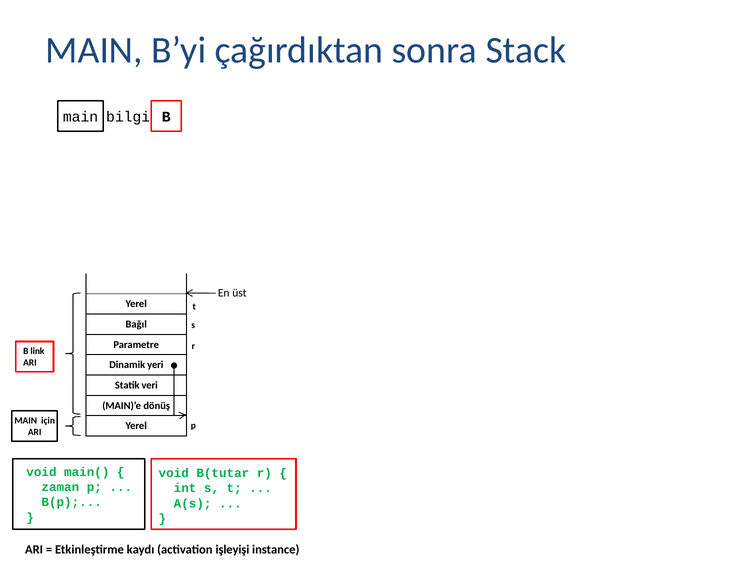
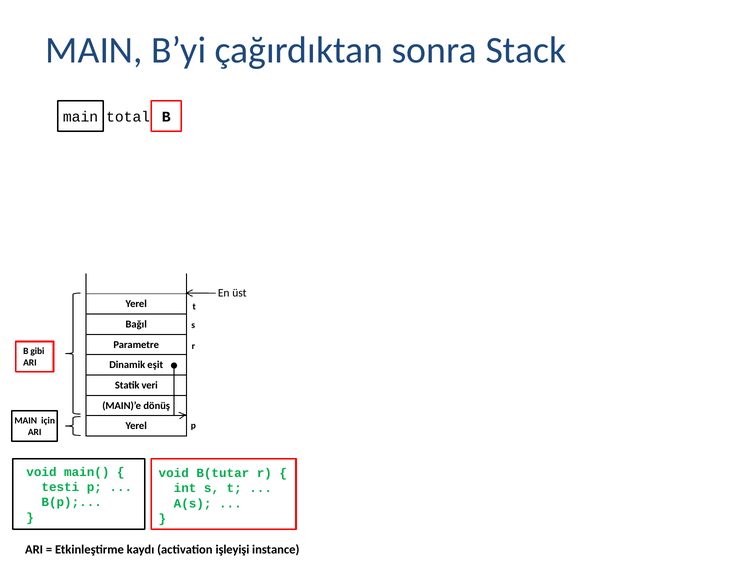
bilgi: bilgi -> total
link: link -> gibi
yeri: yeri -> eşit
zaman: zaman -> testi
